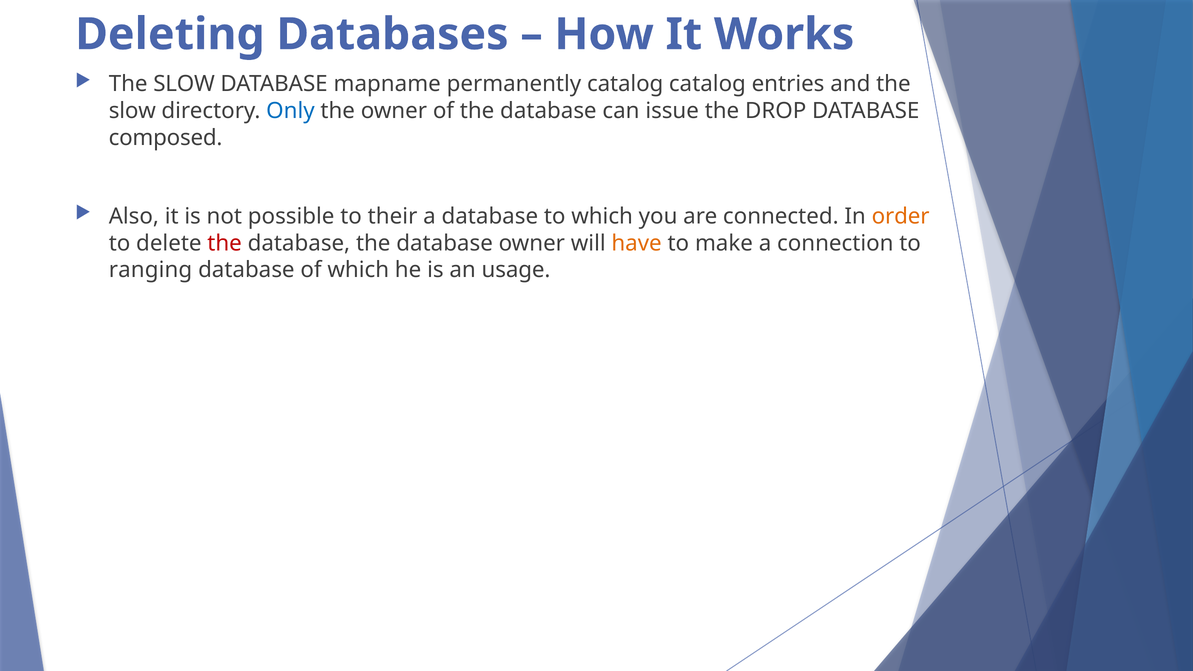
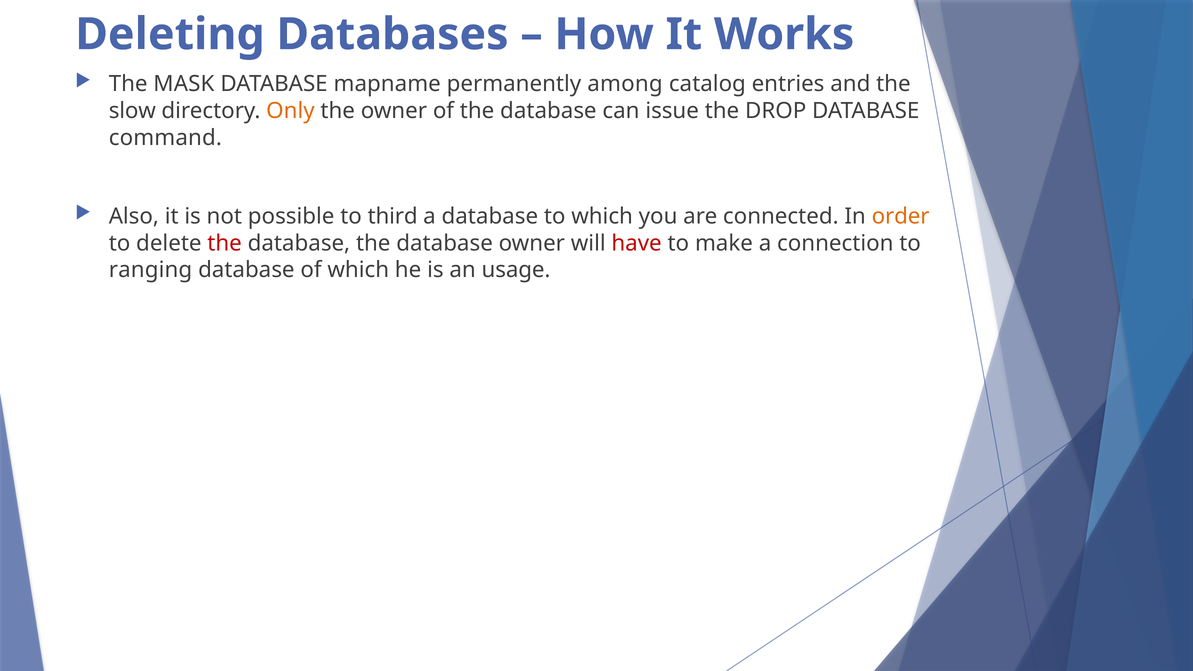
SLOW at (184, 84): SLOW -> MASK
permanently catalog: catalog -> among
Only colour: blue -> orange
composed: composed -> command
their: their -> third
have colour: orange -> red
